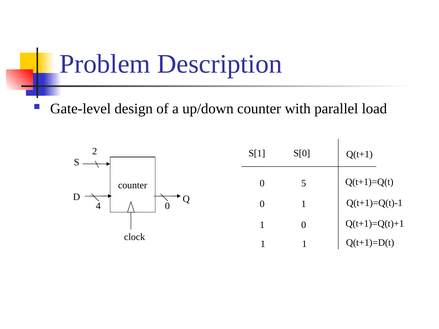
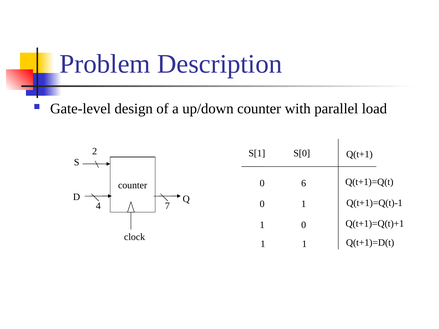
5: 5 -> 6
4 0: 0 -> 7
